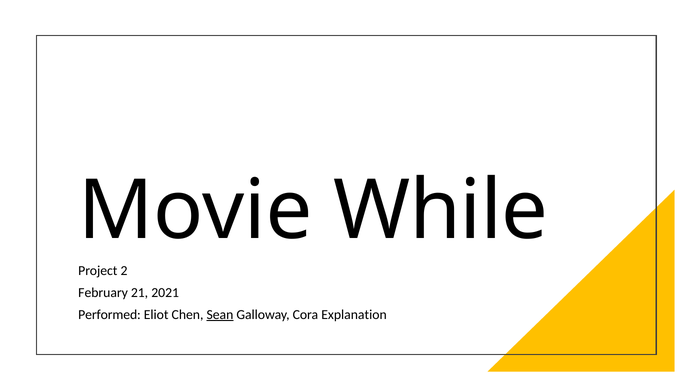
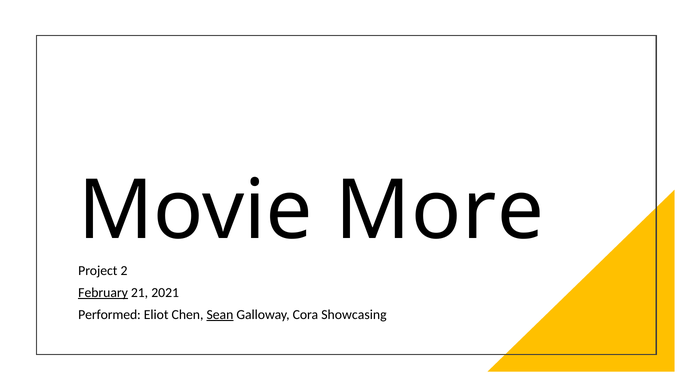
While: While -> More
February underline: none -> present
Explanation: Explanation -> Showcasing
